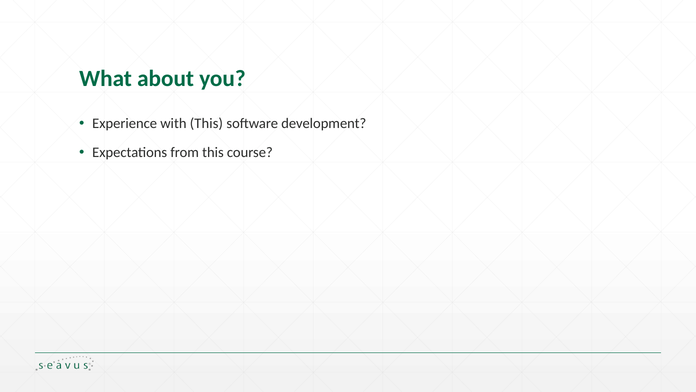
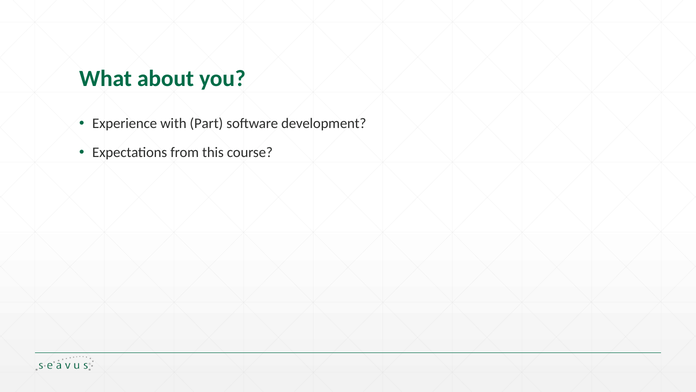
with This: This -> Part
